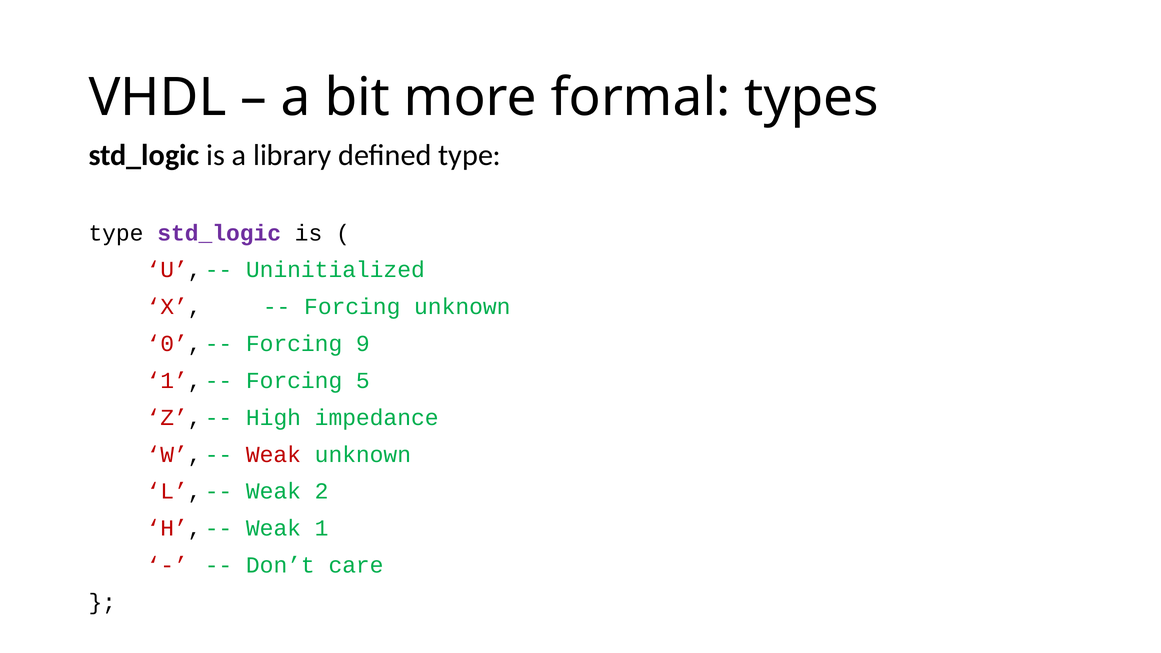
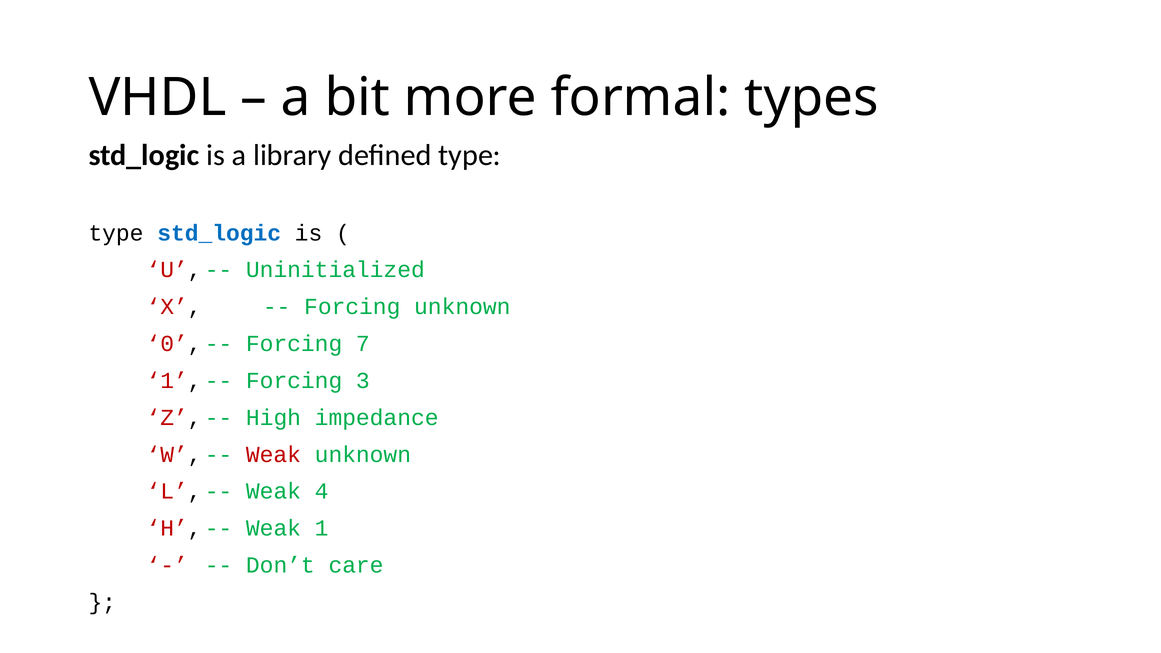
std_logic at (219, 233) colour: purple -> blue
9: 9 -> 7
5: 5 -> 3
2: 2 -> 4
